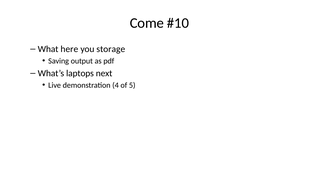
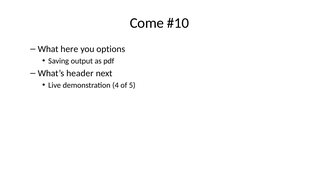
storage: storage -> options
laptops: laptops -> header
